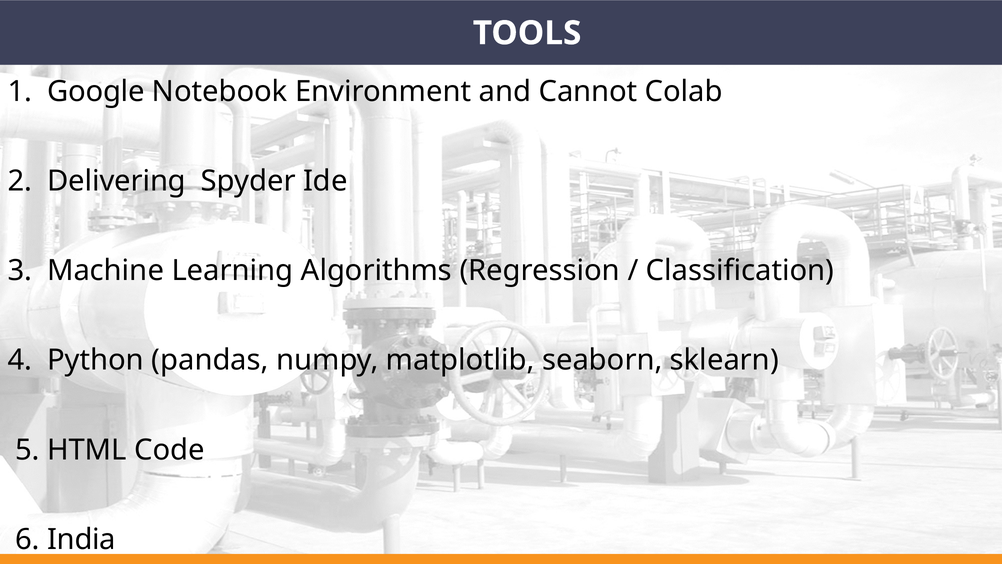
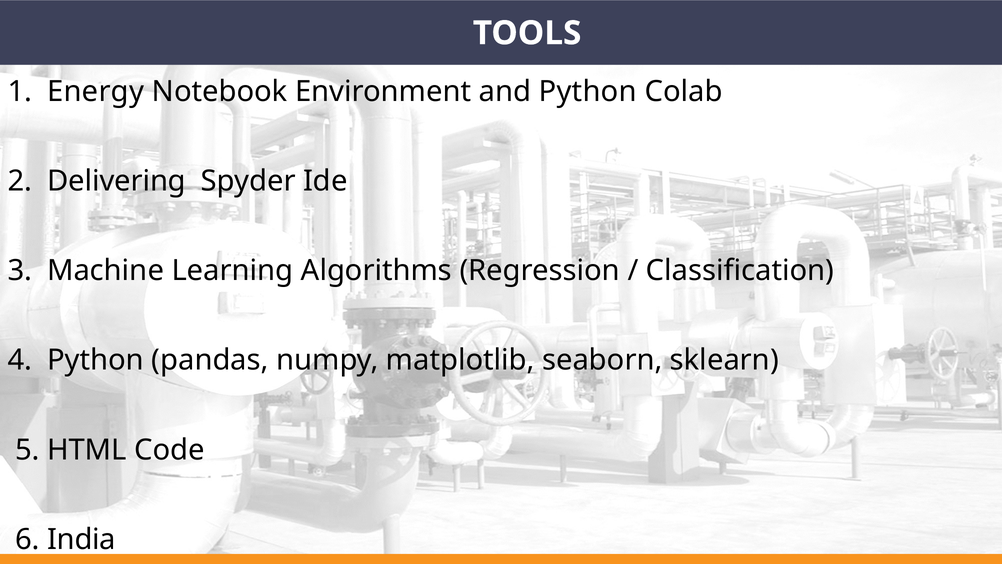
Google: Google -> Energy
and Cannot: Cannot -> Python
